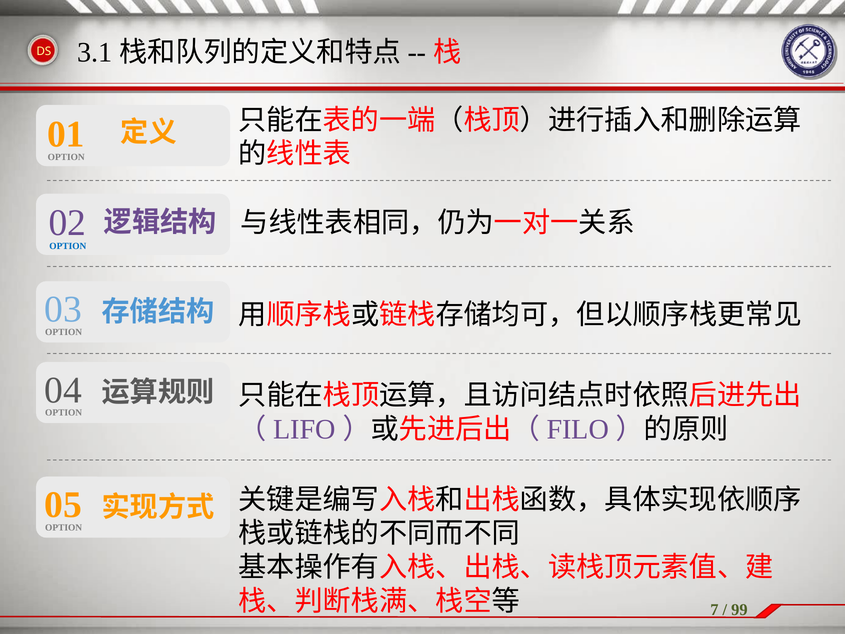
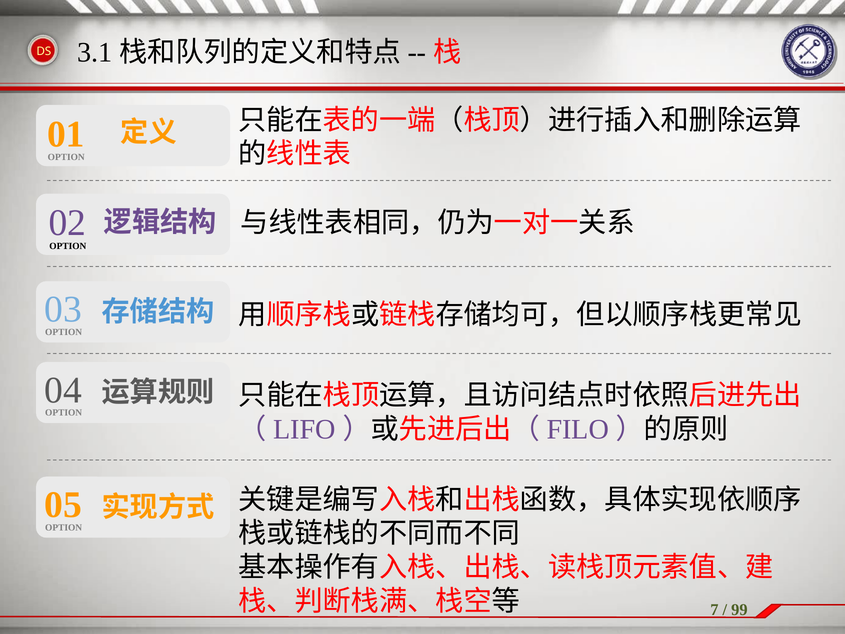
OPTION at (68, 246) colour: blue -> black
